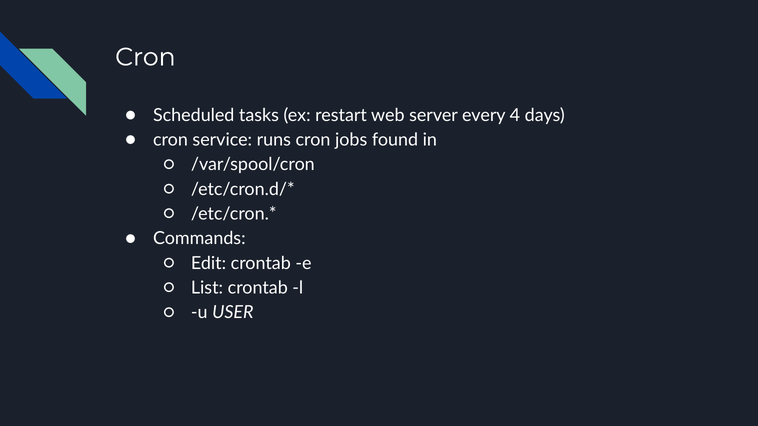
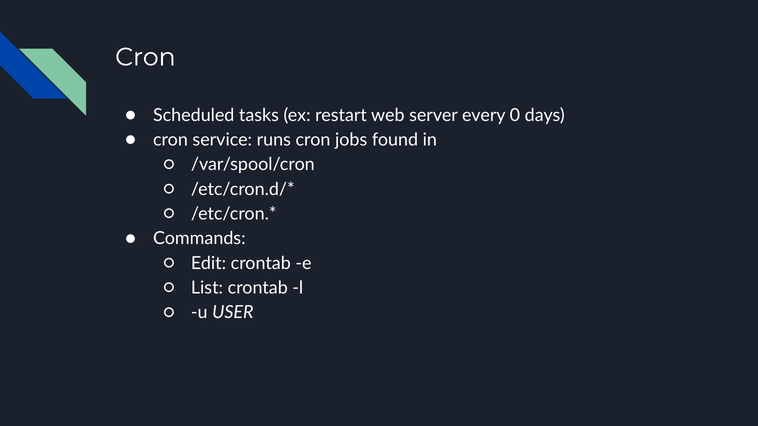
4: 4 -> 0
